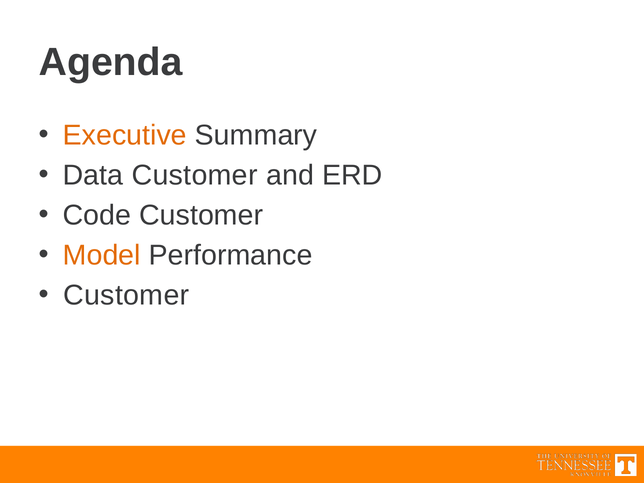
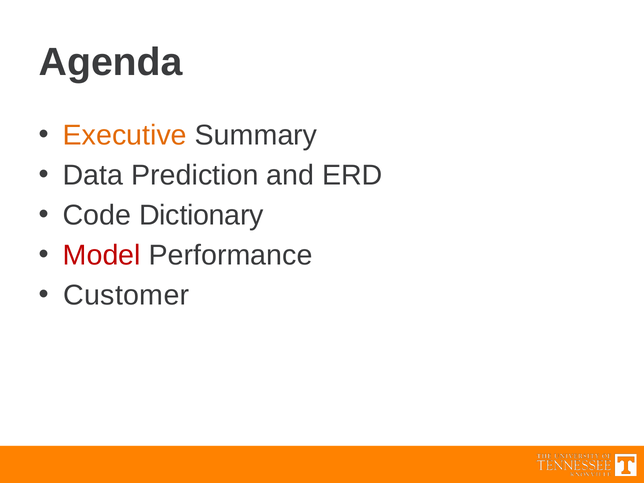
Data Customer: Customer -> Prediction
Code Customer: Customer -> Dictionary
Model colour: orange -> red
